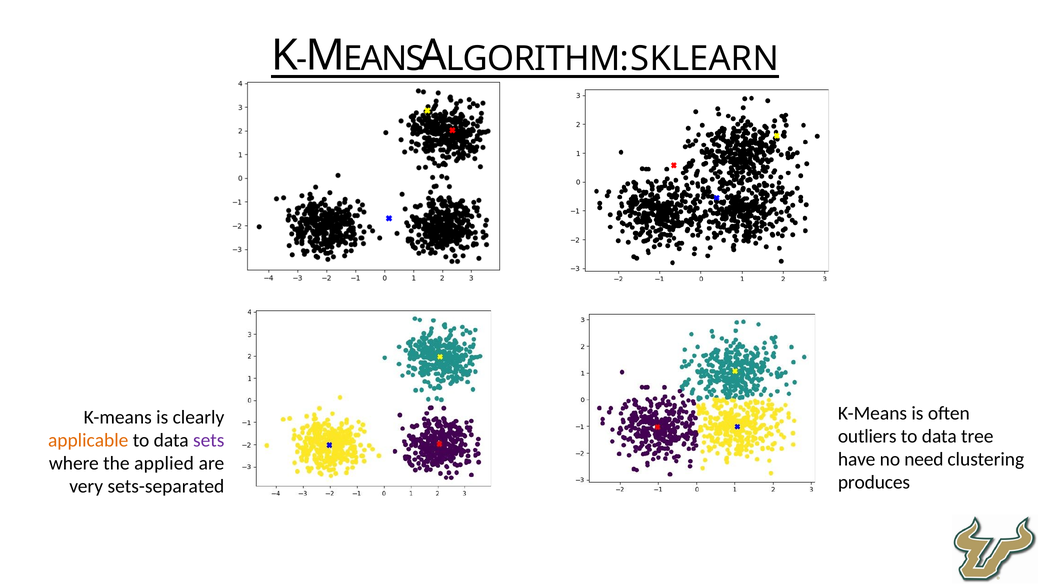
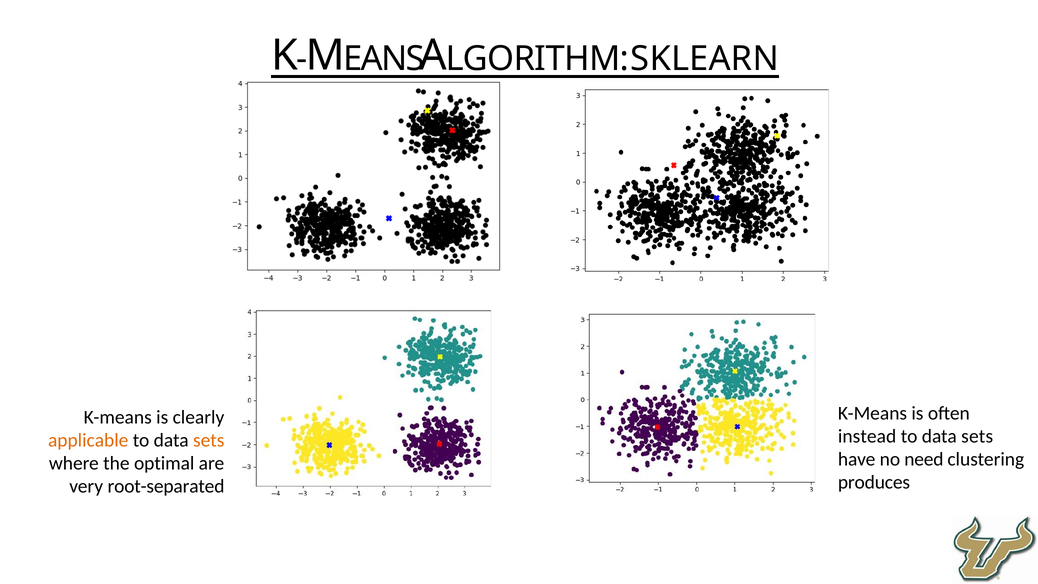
outliers: outliers -> instead
tree at (977, 436): tree -> sets
sets at (209, 440) colour: purple -> orange
applied: applied -> optimal
sets-separated: sets-separated -> root-separated
